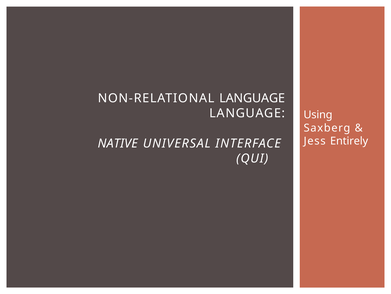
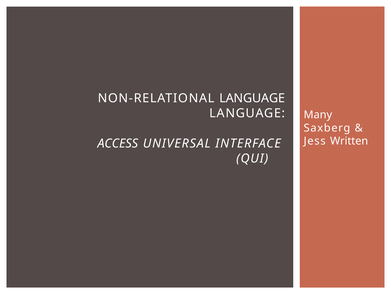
Using: Using -> Many
Entirely: Entirely -> Written
NATIVE: NATIVE -> ACCESS
